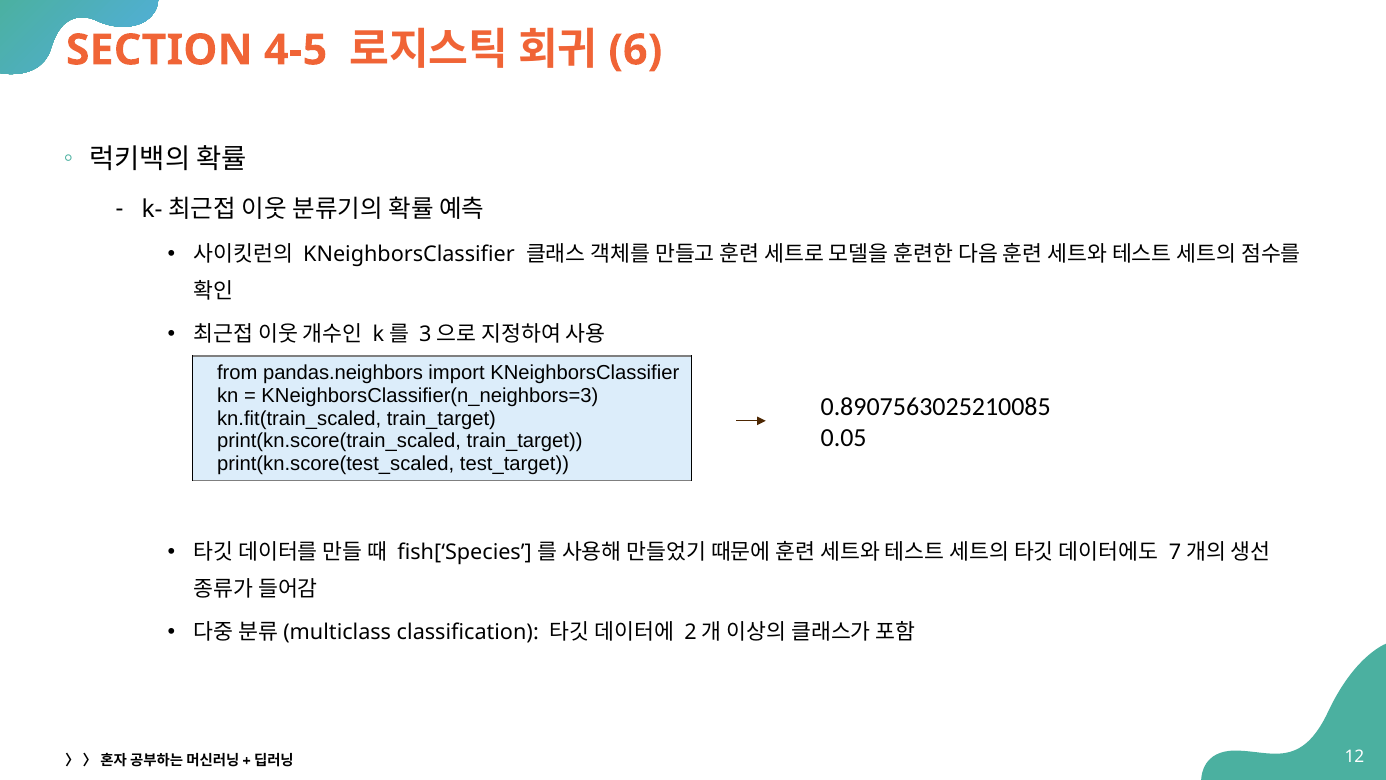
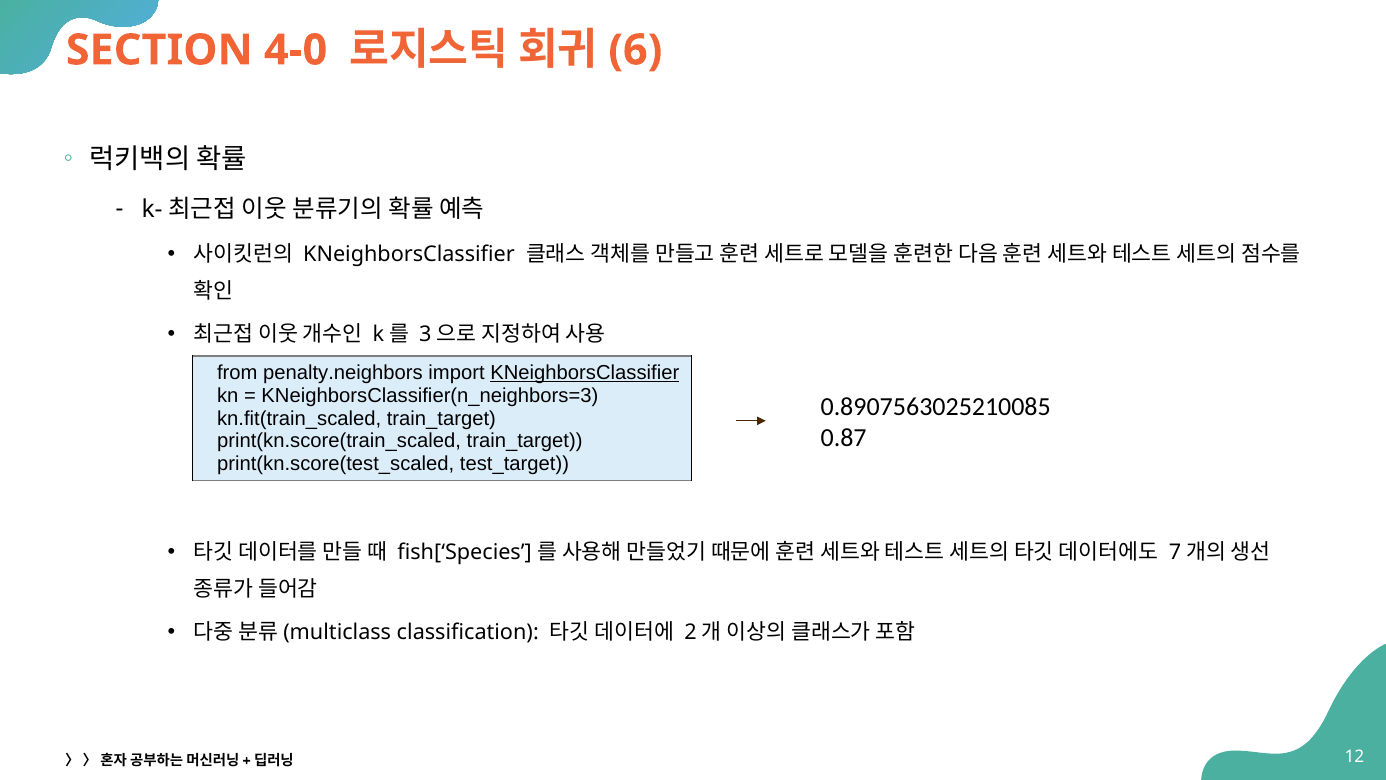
4-5: 4-5 -> 4-0
pandas.neighbors: pandas.neighbors -> penalty.neighbors
KNeighborsClassifier at (585, 373) underline: none -> present
0.05: 0.05 -> 0.87
